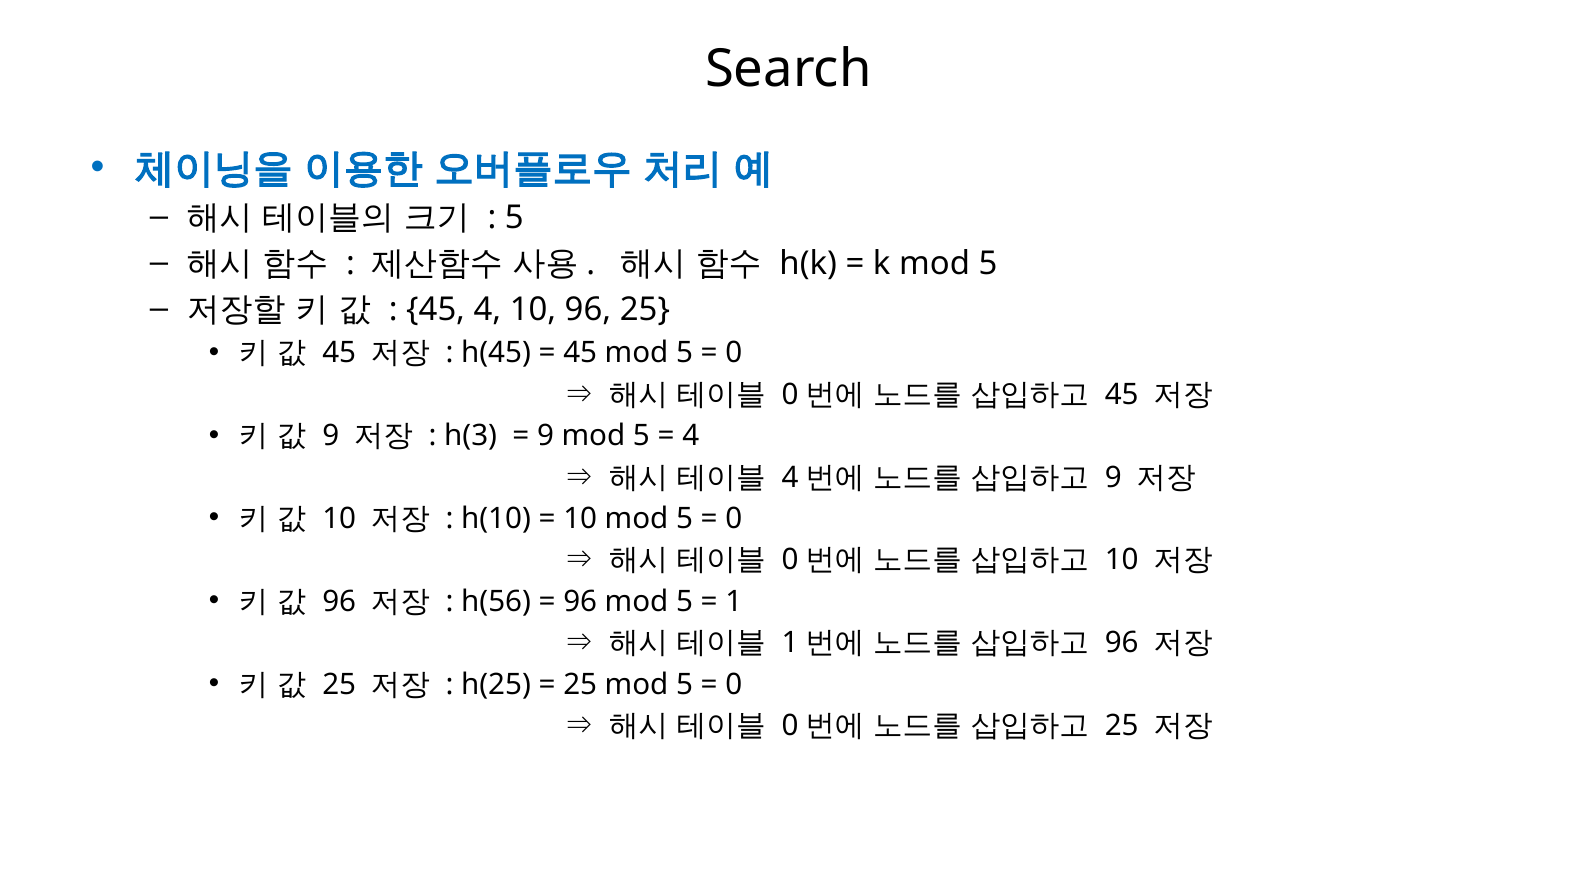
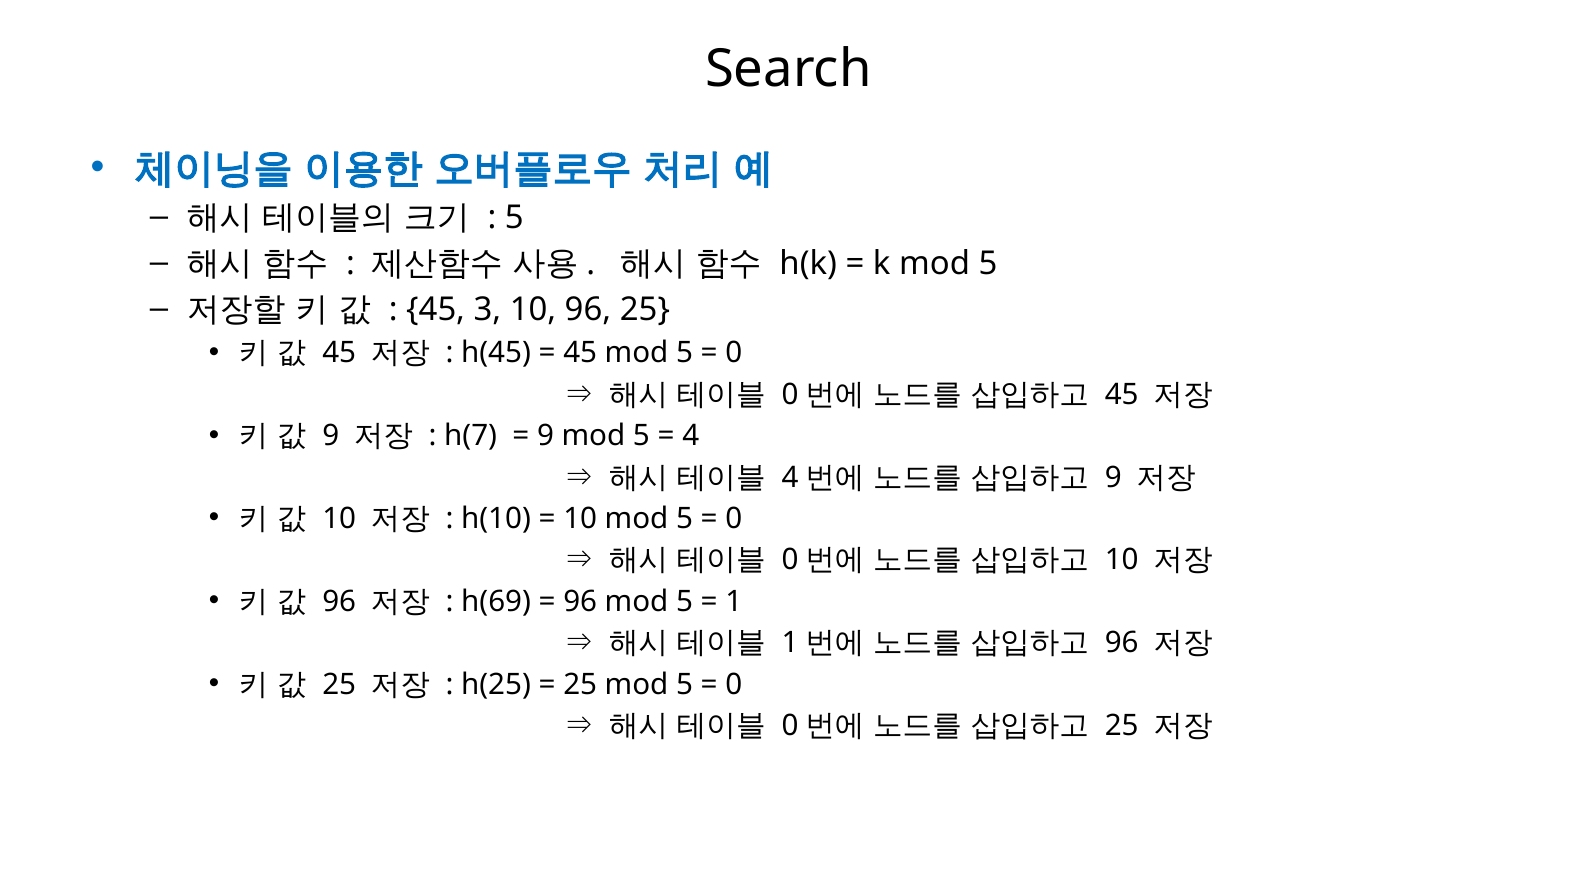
45 4: 4 -> 3
h(3: h(3 -> h(7
h(56: h(56 -> h(69
